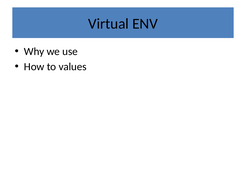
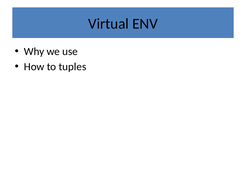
values: values -> tuples
